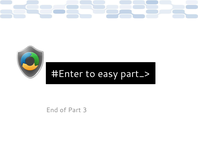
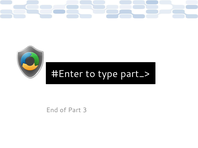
easy: easy -> type
